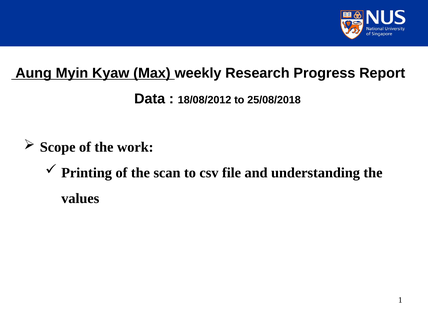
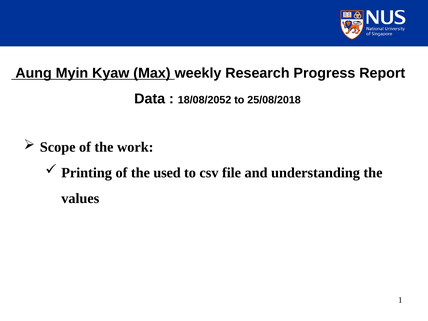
18/08/2012: 18/08/2012 -> 18/08/2052
scan: scan -> used
